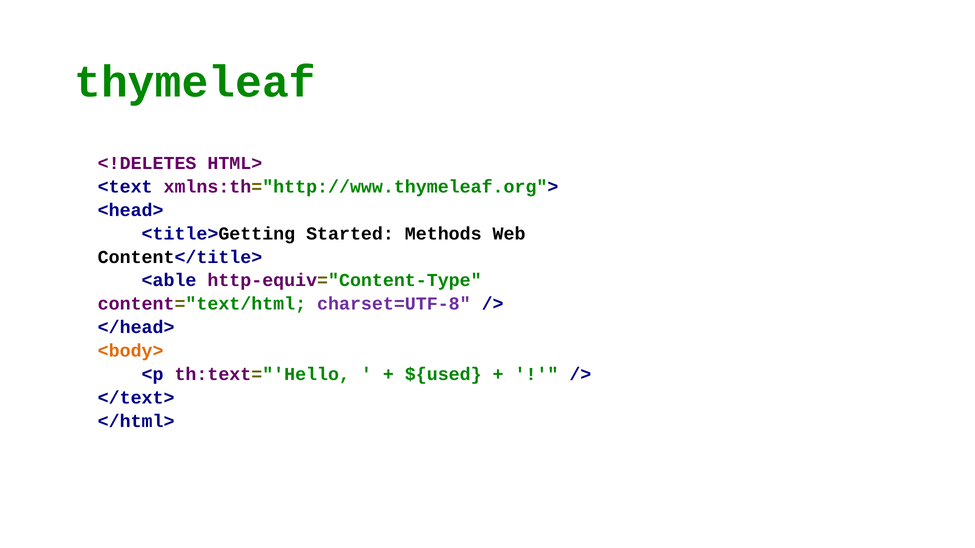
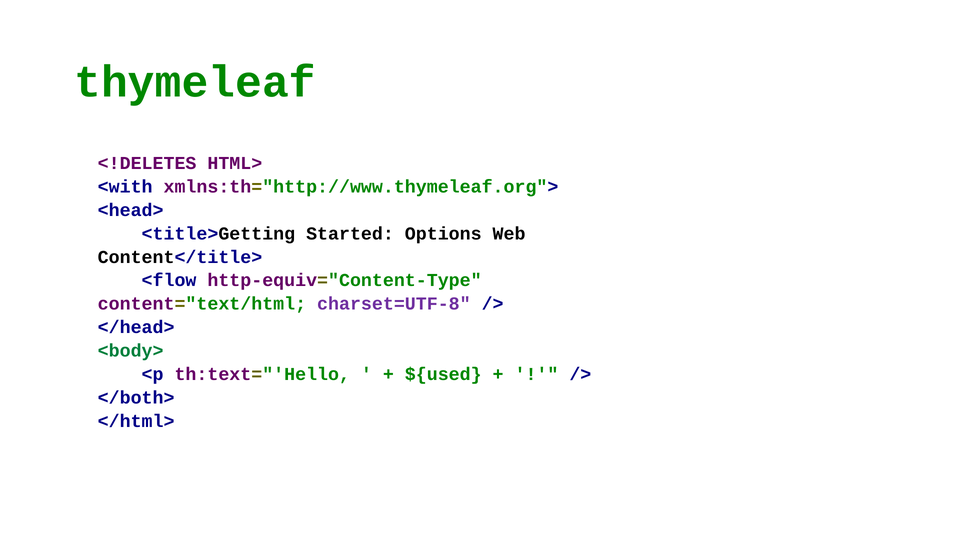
<text: <text -> <with
Methods: Methods -> Options
<able: <able -> <flow
<body> colour: orange -> green
</text>: </text> -> </both>
